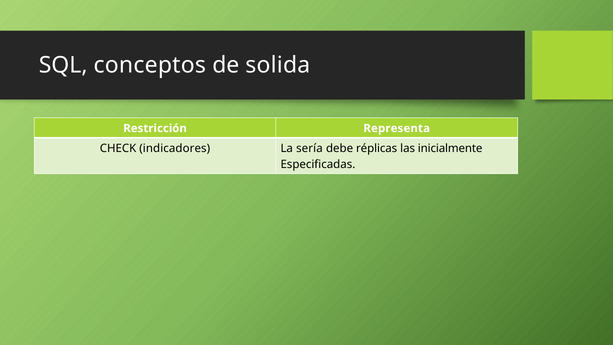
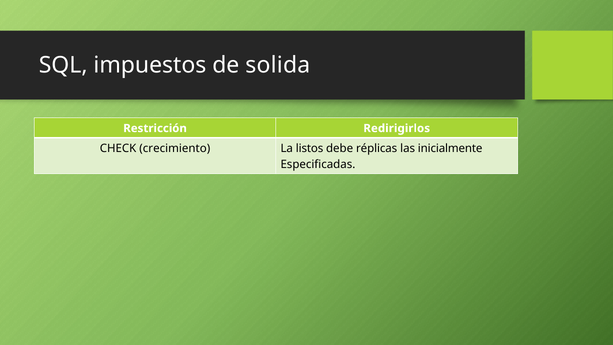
conceptos: conceptos -> impuestos
Representa: Representa -> Redirigirlos
indicadores: indicadores -> crecimiento
sería: sería -> listos
